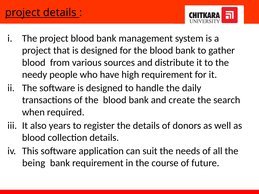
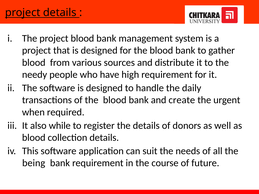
search: search -> urgent
years: years -> while
